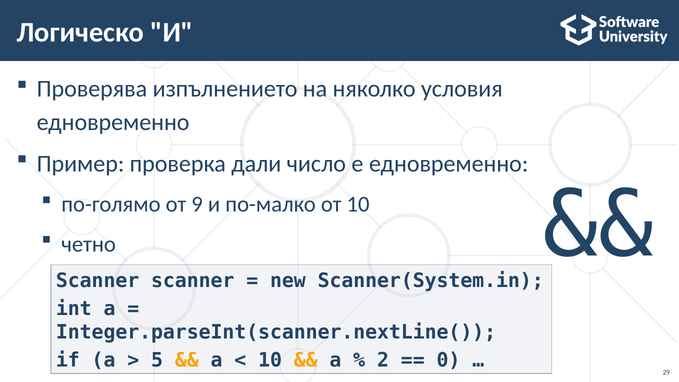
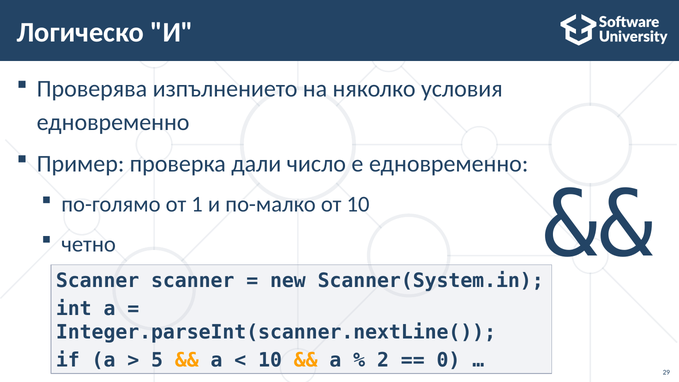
9: 9 -> 1
